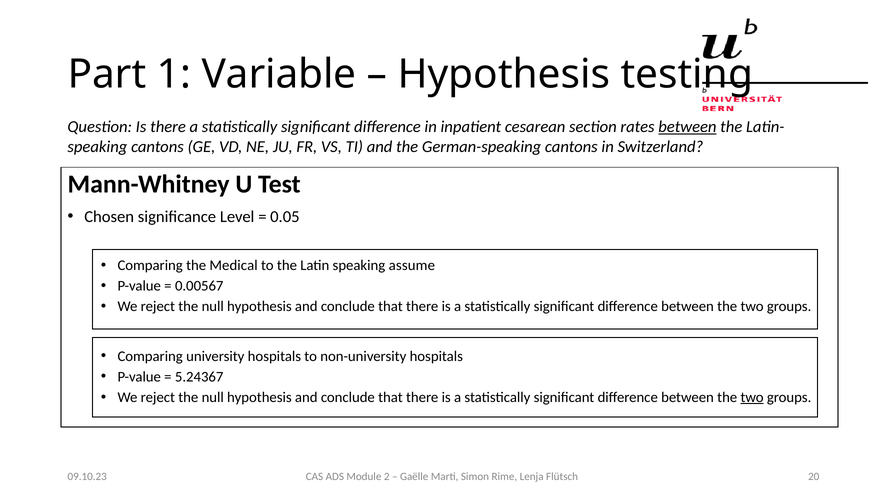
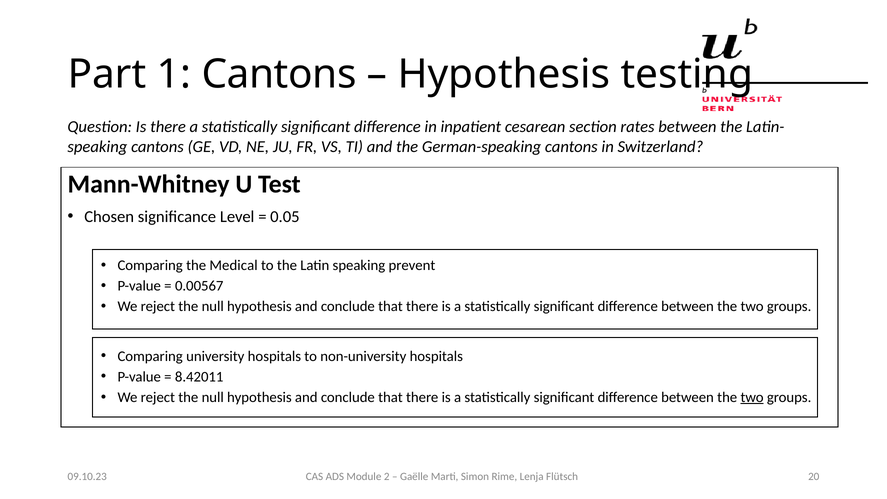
1 Variable: Variable -> Cantons
between at (687, 127) underline: present -> none
assume: assume -> prevent
5.24367: 5.24367 -> 8.42011
